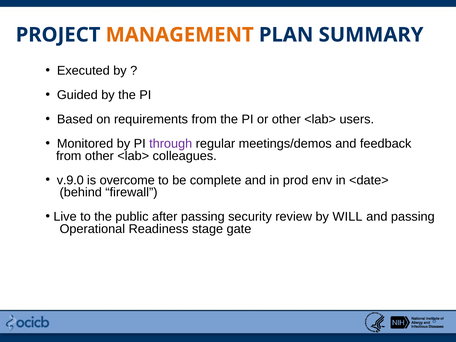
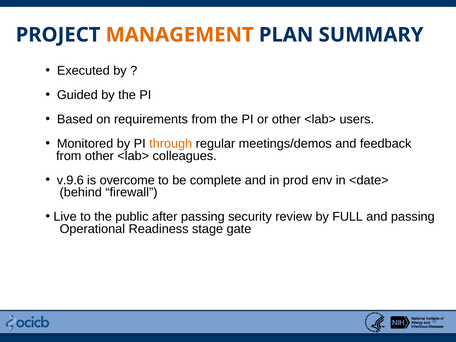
through colour: purple -> orange
v.9.0: v.9.0 -> v.9.6
WILL: WILL -> FULL
